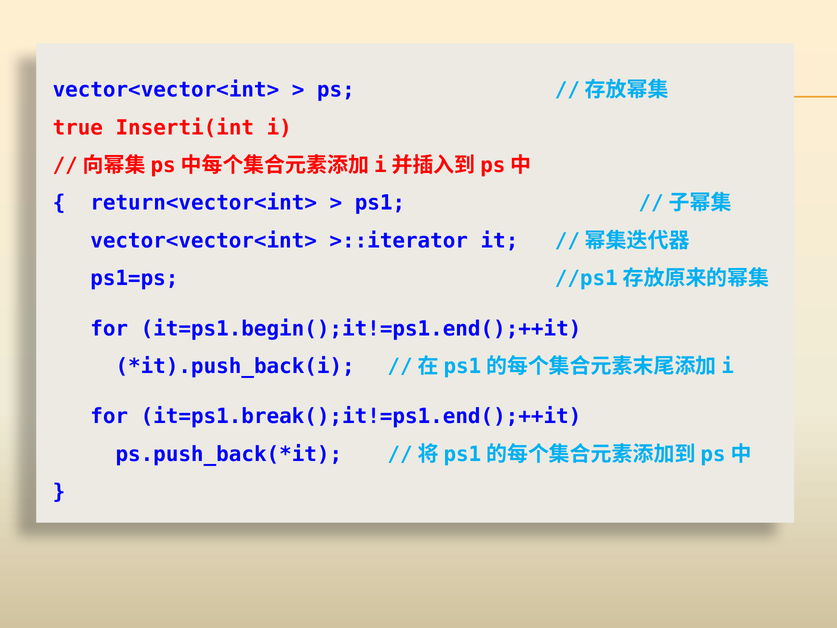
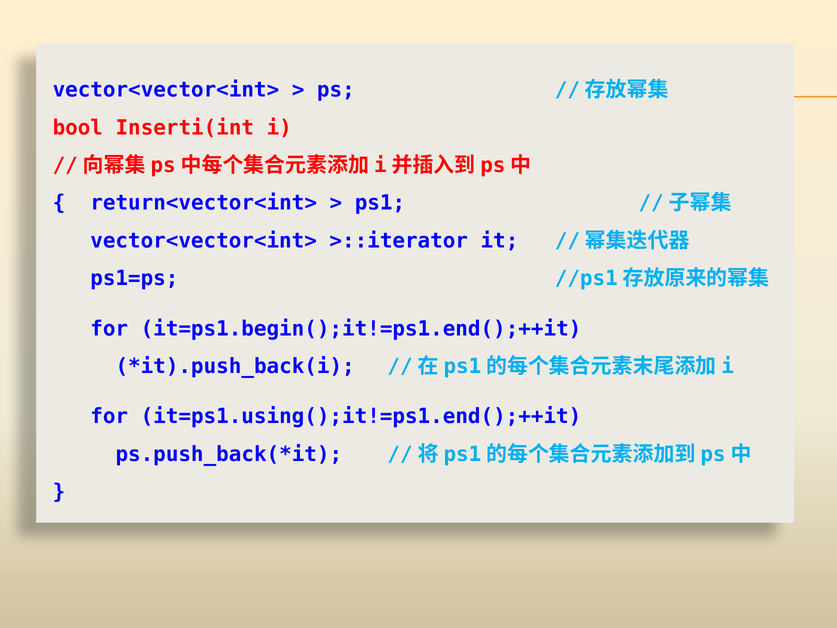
true: true -> bool
it=ps1.break();it!=ps1.end();++it: it=ps1.break();it!=ps1.end();++it -> it=ps1.using();it!=ps1.end();++it
